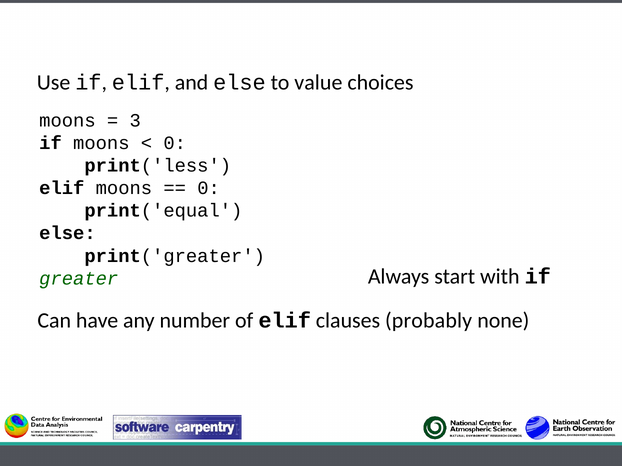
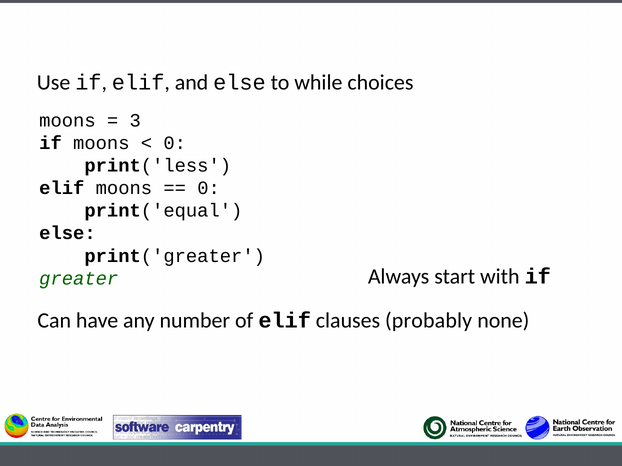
value: value -> while
